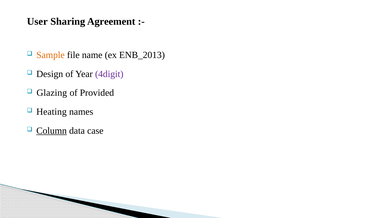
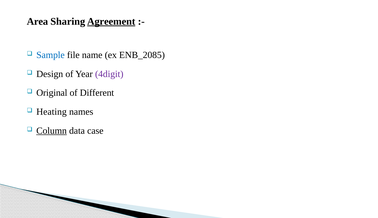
User: User -> Area
Agreement underline: none -> present
Sample colour: orange -> blue
ENB_2013: ENB_2013 -> ENB_2085
Glazing: Glazing -> Original
Provided: Provided -> Different
